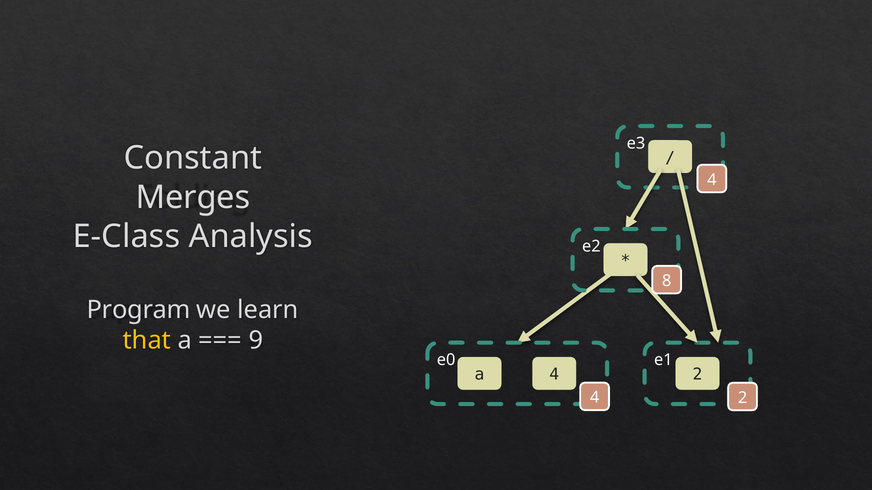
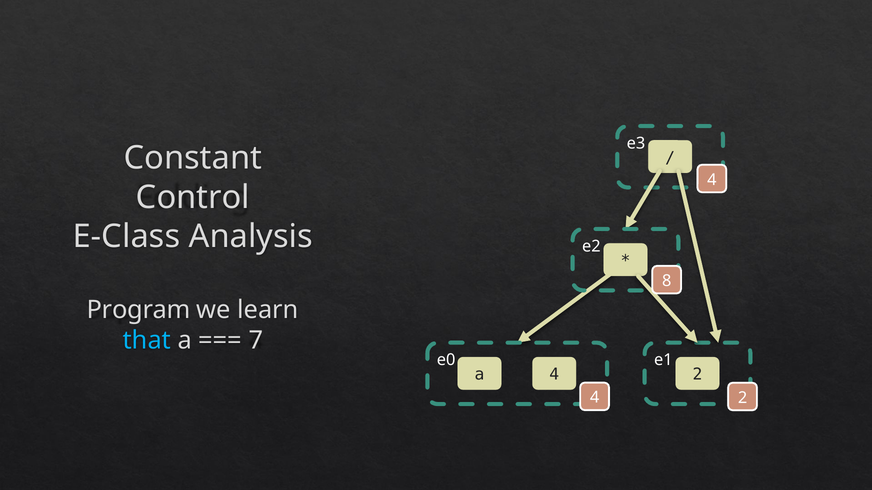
Merges: Merges -> Control
that colour: yellow -> light blue
9: 9 -> 7
